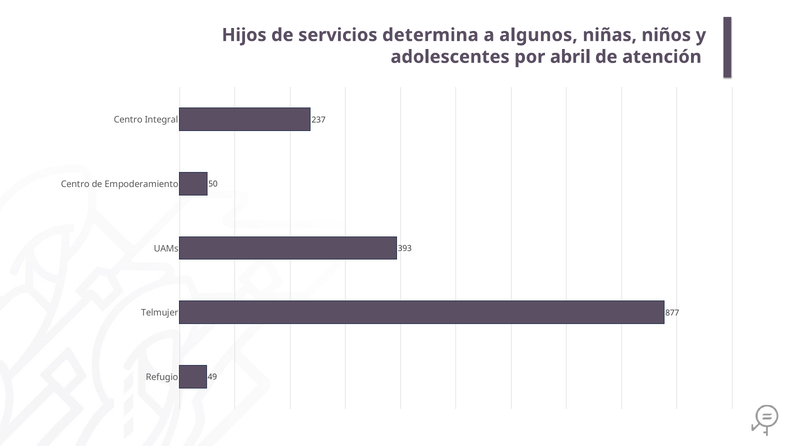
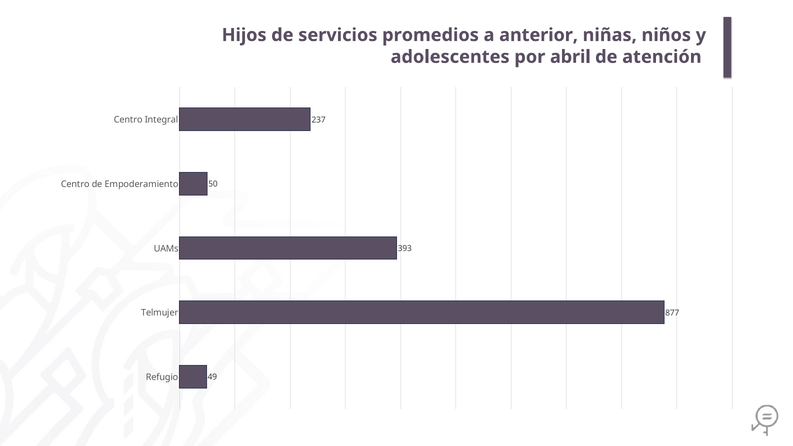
determina: determina -> promedios
algunos: algunos -> anterior
